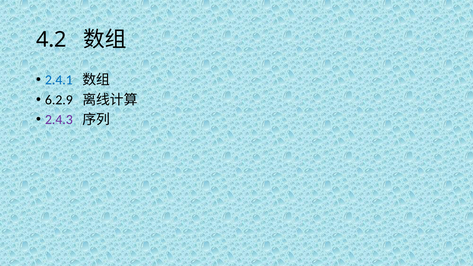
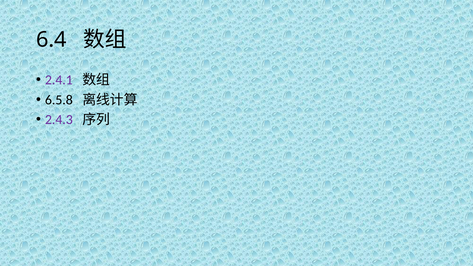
4.2: 4.2 -> 6.4
2.4.1 colour: blue -> purple
6.2.9: 6.2.9 -> 6.5.8
